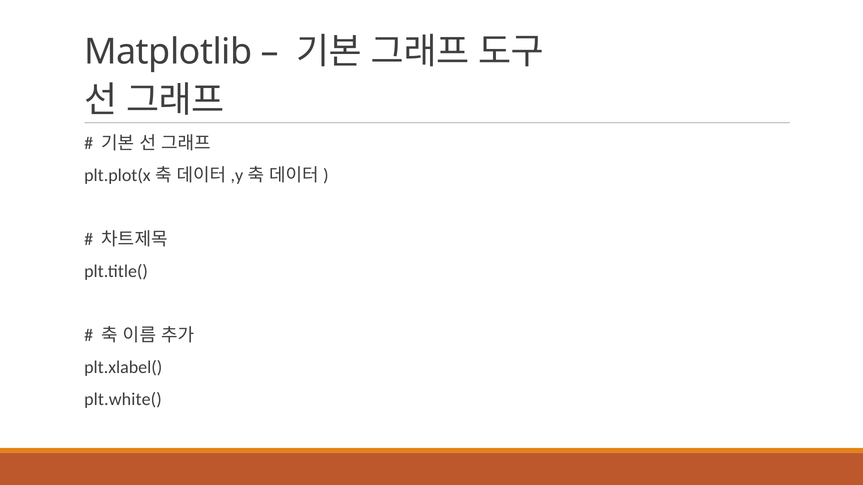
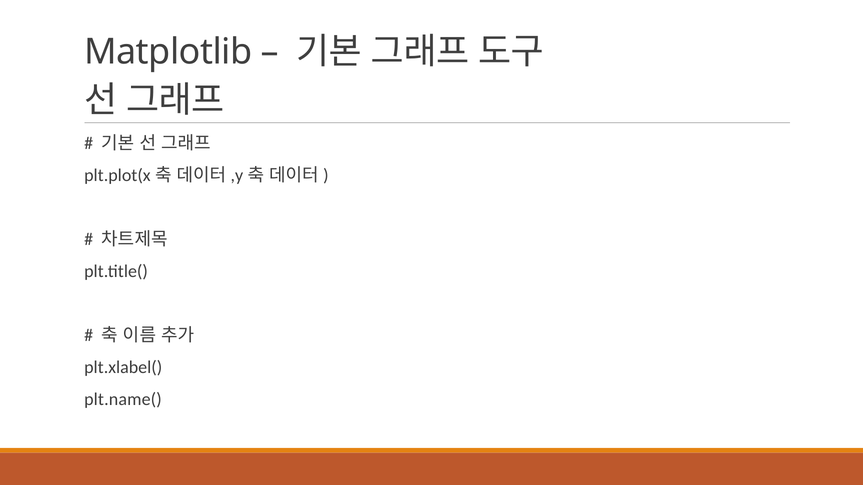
plt.white(: plt.white( -> plt.name(
